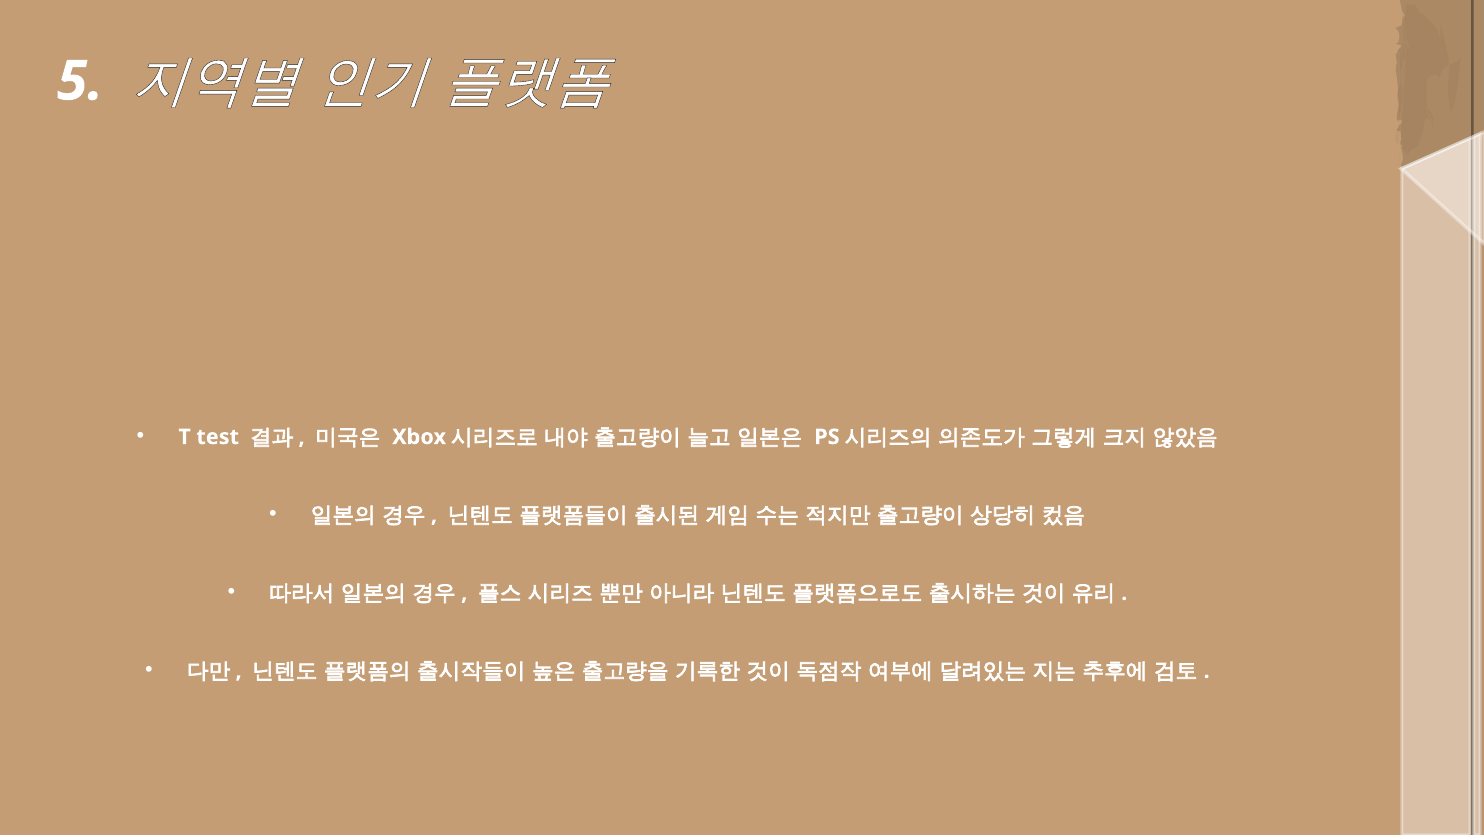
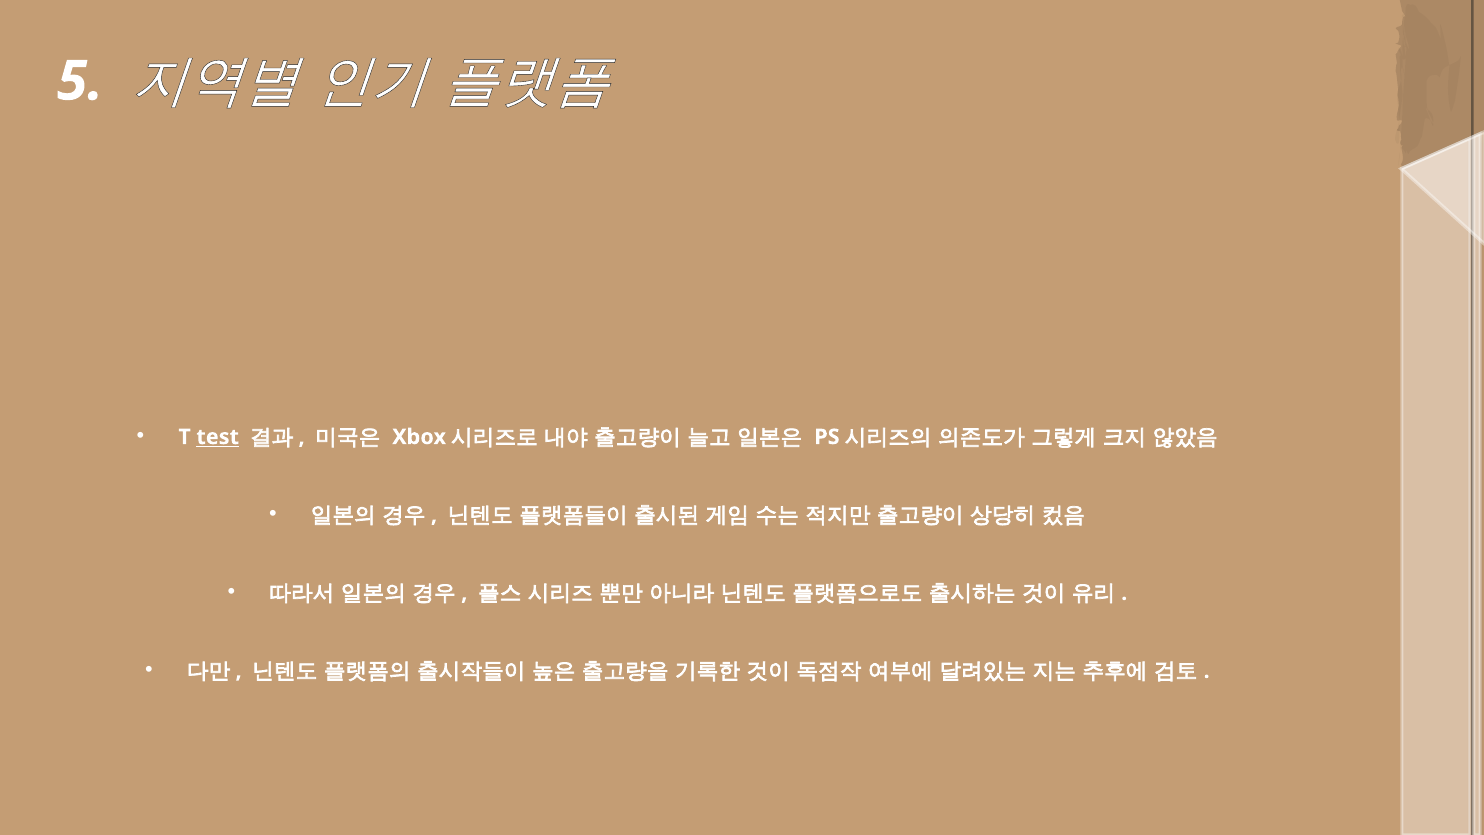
test underline: none -> present
